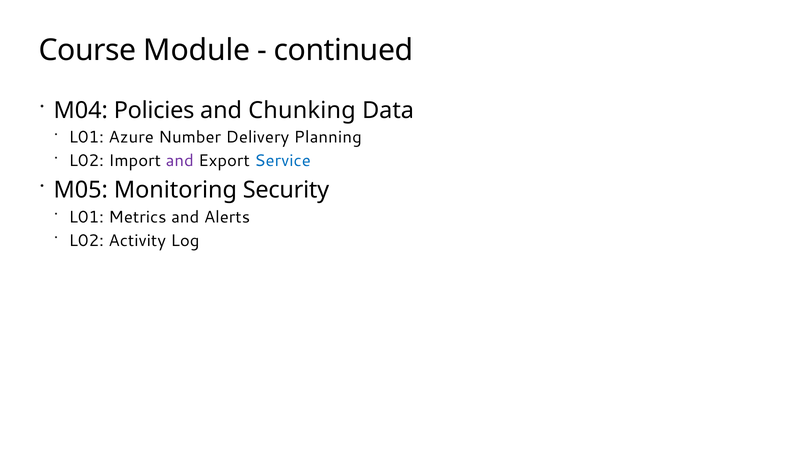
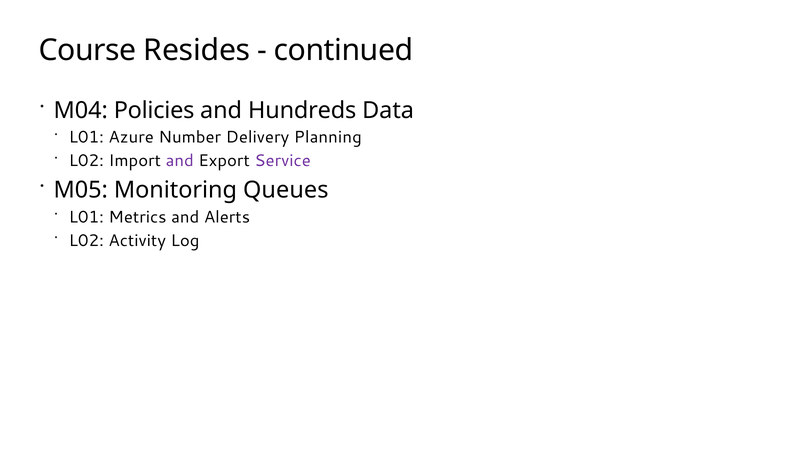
Module: Module -> Resides
Chunking: Chunking -> Hundreds
Service colour: blue -> purple
Security: Security -> Queues
